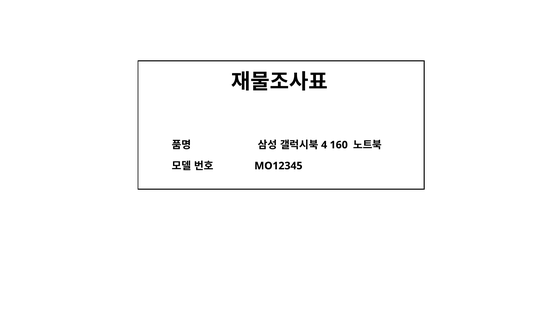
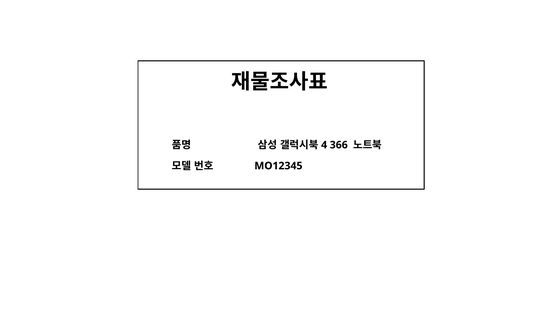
160: 160 -> 366
